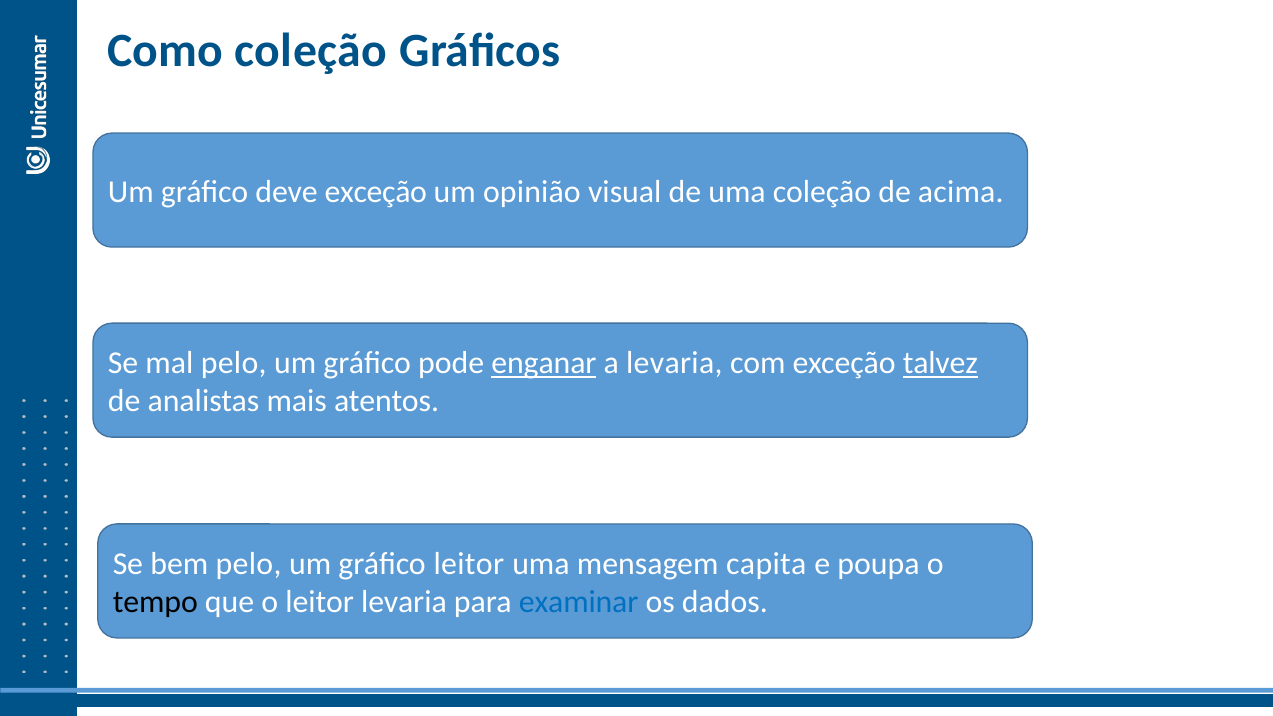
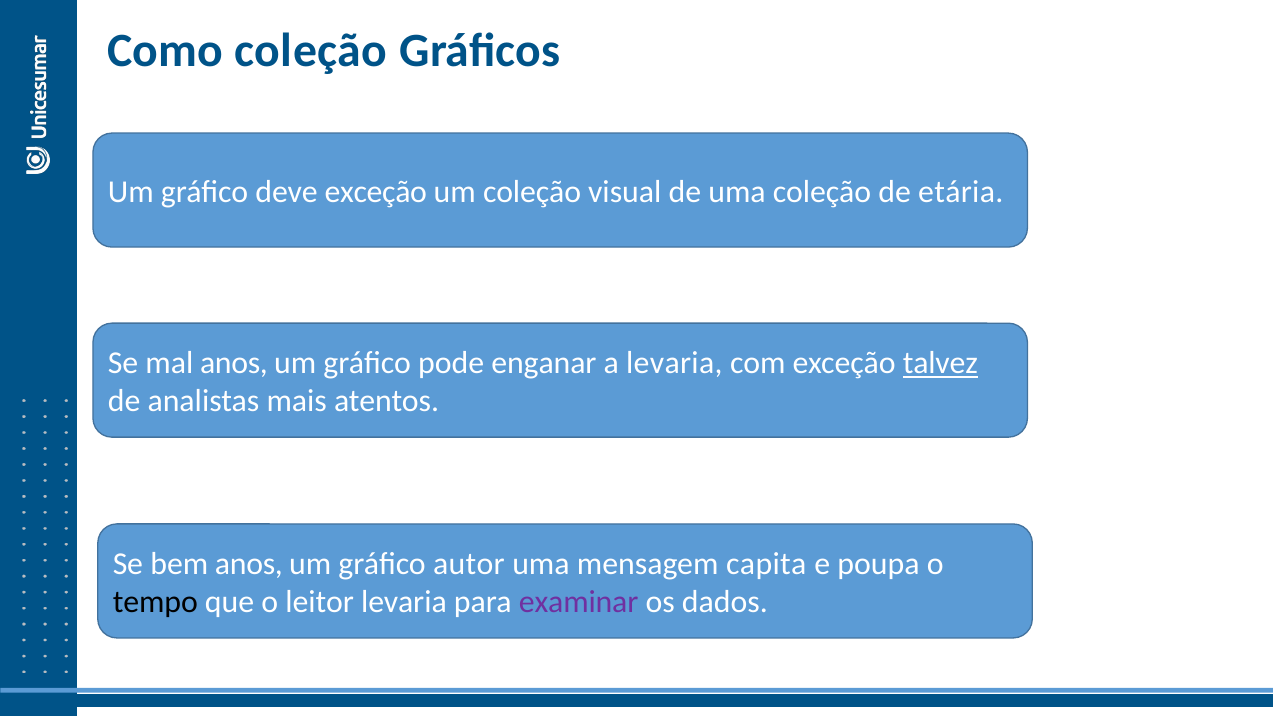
um opinião: opinião -> coleção
acima: acima -> etária
mal pelo: pelo -> anos
enganar underline: present -> none
bem pelo: pelo -> anos
gráfico leitor: leitor -> autor
examinar colour: blue -> purple
